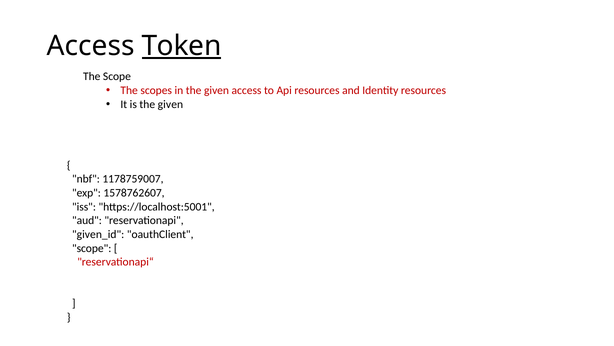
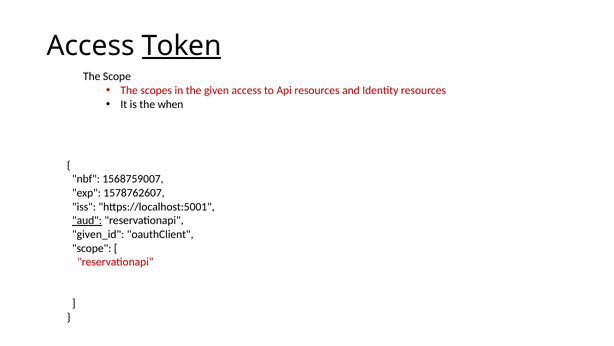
is the given: given -> when
1178759007: 1178759007 -> 1568759007
aud underline: none -> present
